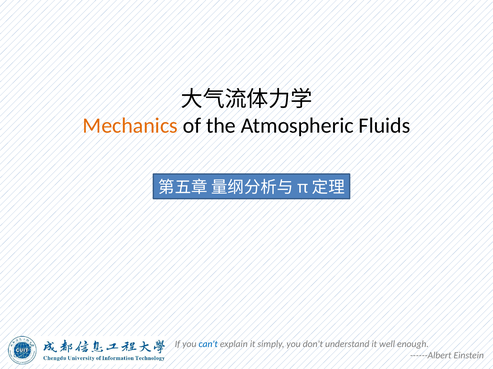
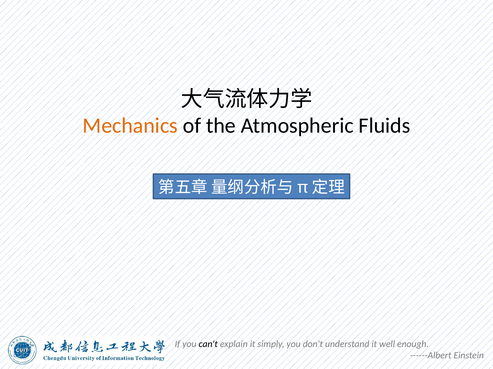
can't colour: blue -> black
